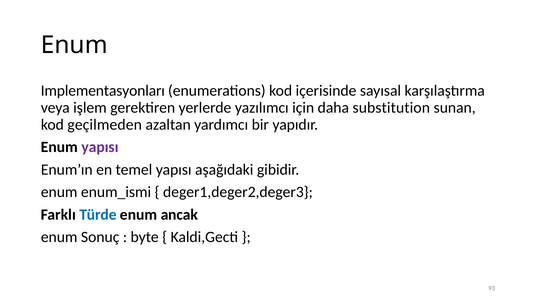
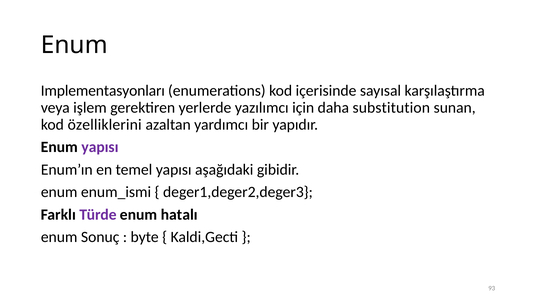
geçilmeden: geçilmeden -> özelliklerini
Türde colour: blue -> purple
ancak: ancak -> hatalı
